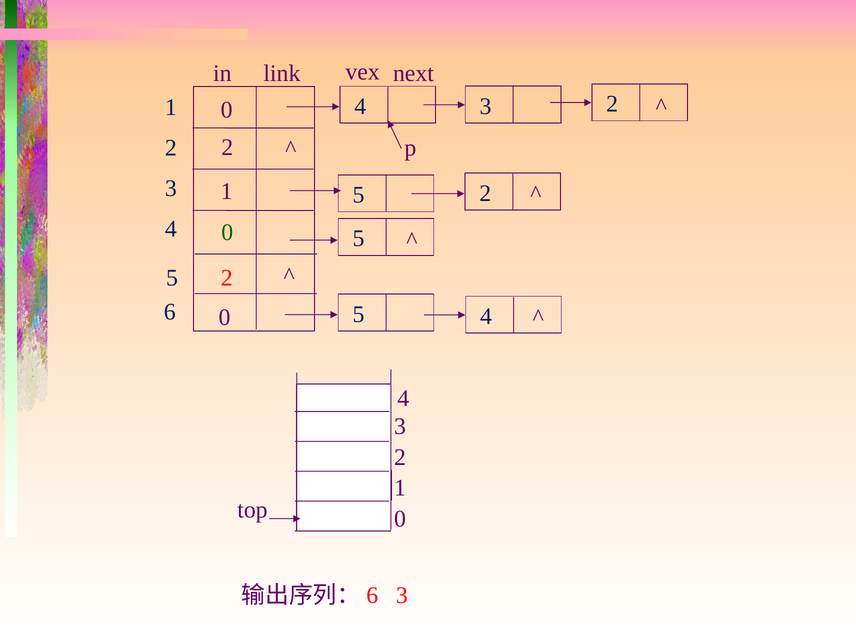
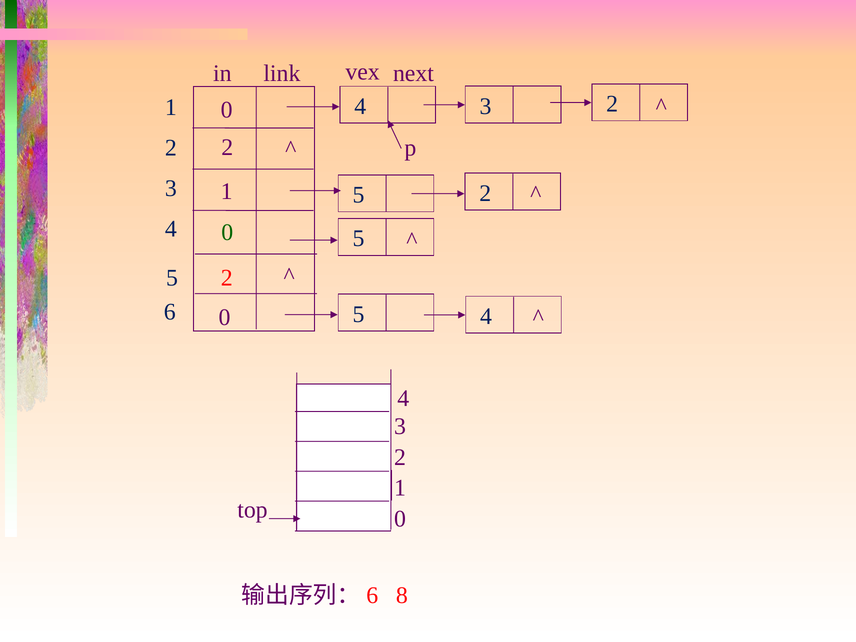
3 at (402, 596): 3 -> 8
